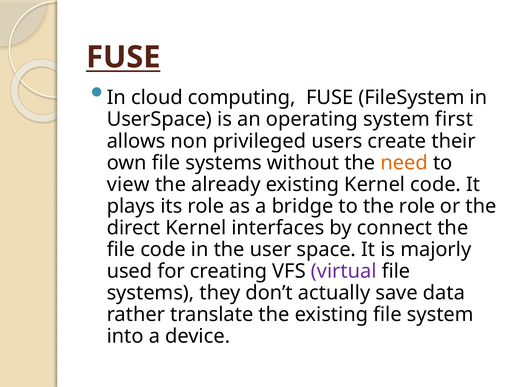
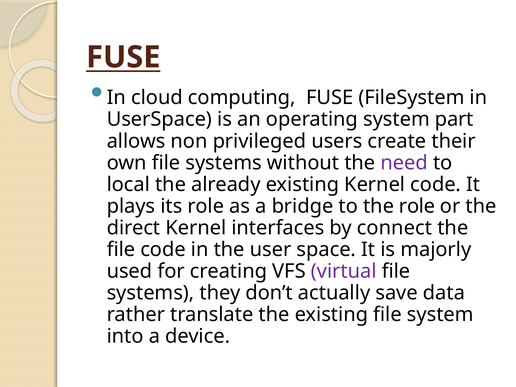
first: first -> part
need colour: orange -> purple
view: view -> local
